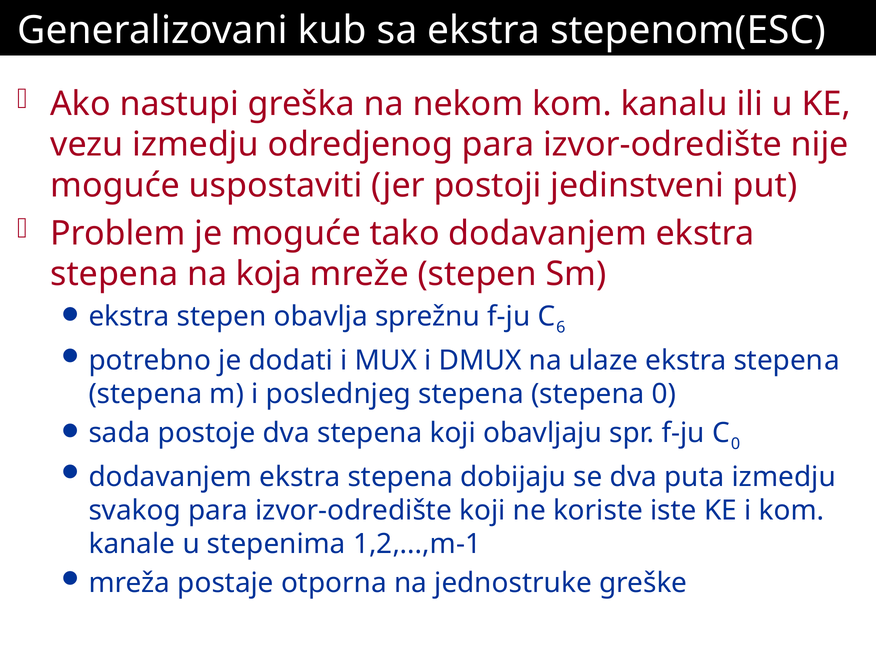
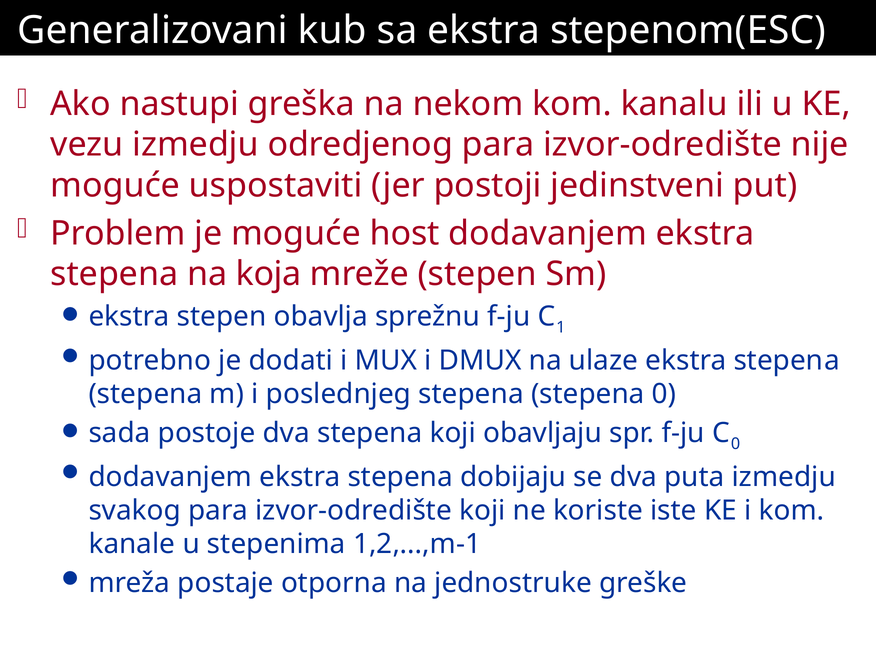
tako: tako -> host
6: 6 -> 1
